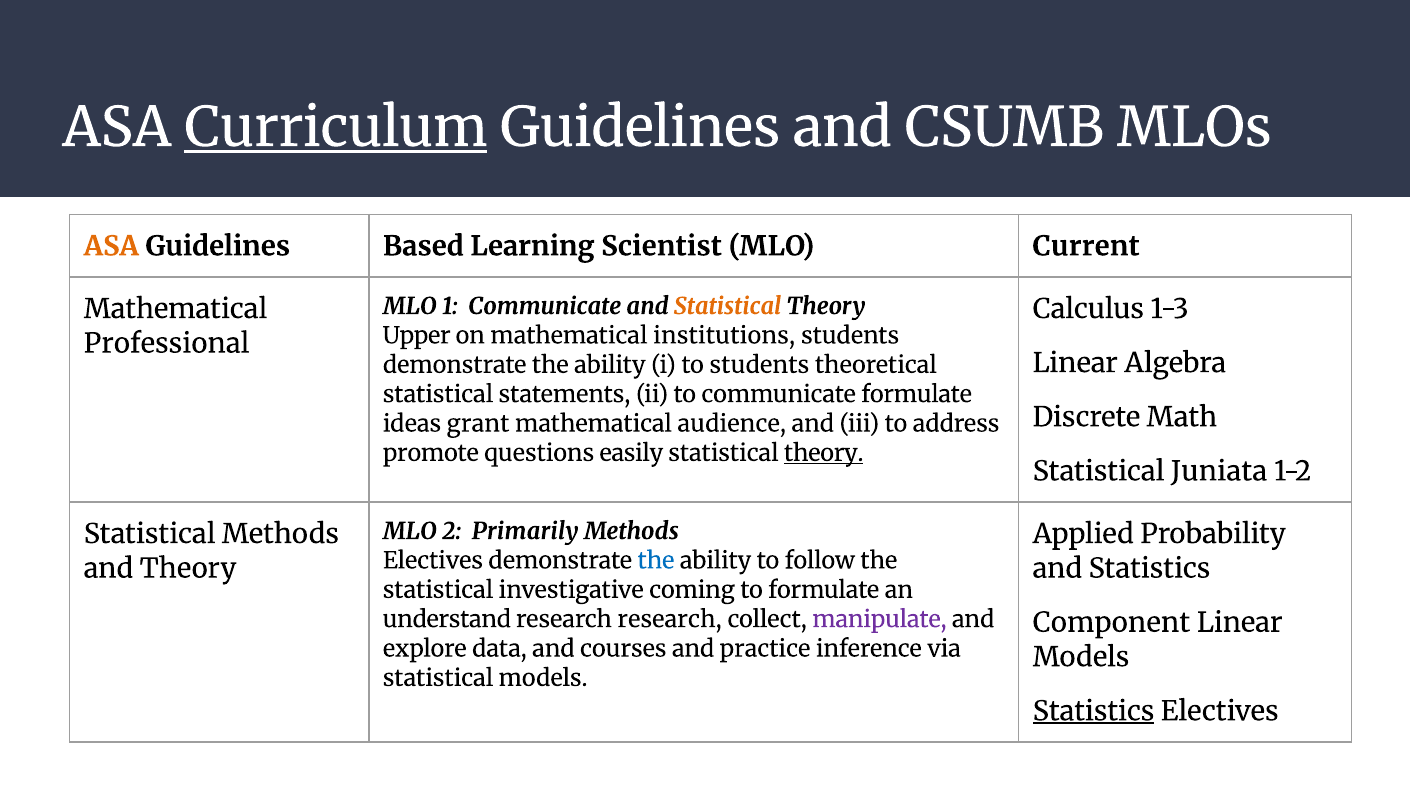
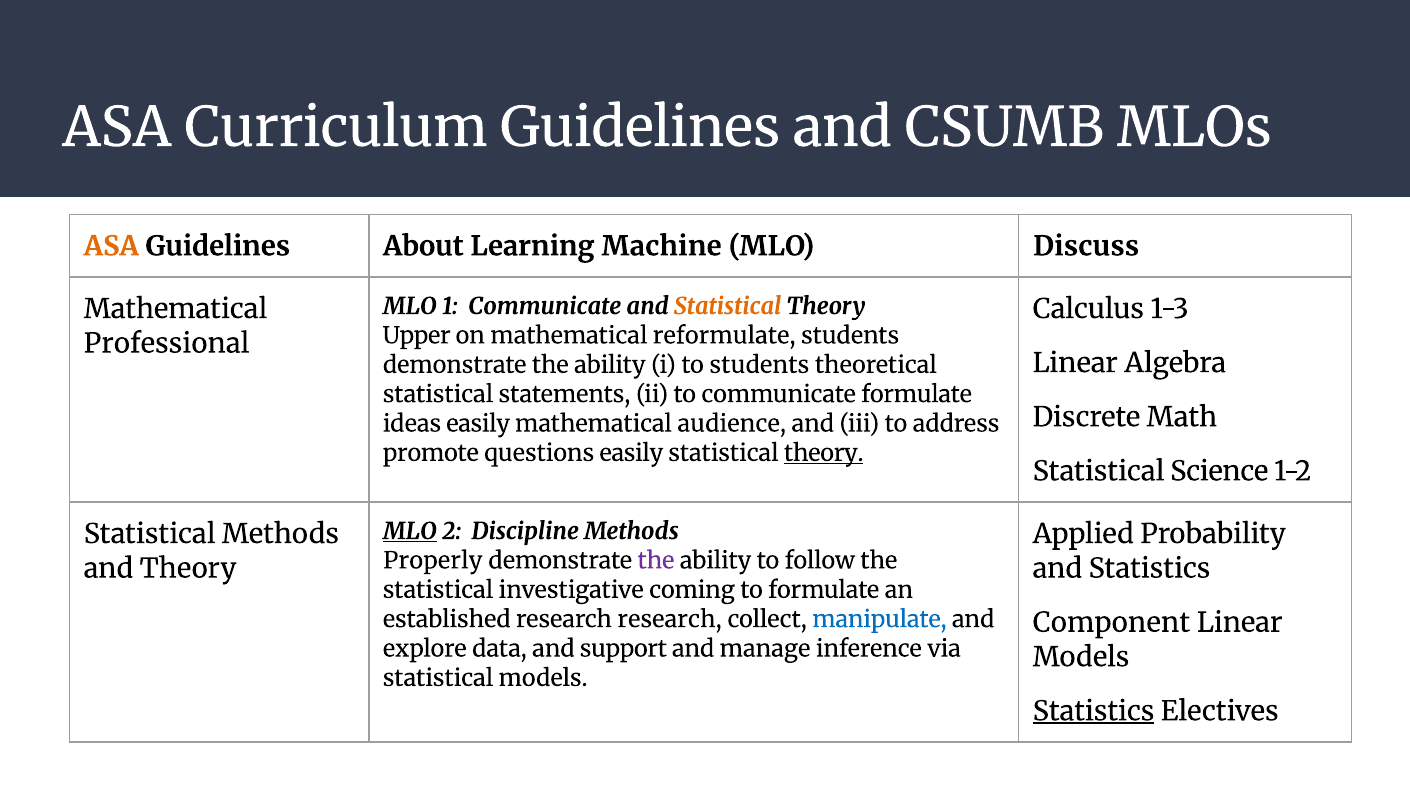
Curriculum underline: present -> none
Based: Based -> About
Scientist: Scientist -> Machine
Current: Current -> Discuss
institutions: institutions -> reformulate
ideas grant: grant -> easily
Juniata: Juniata -> Science
MLO at (410, 531) underline: none -> present
Primarily: Primarily -> Discipline
Electives at (433, 561): Electives -> Properly
the at (656, 561) colour: blue -> purple
understand: understand -> established
manipulate colour: purple -> blue
courses: courses -> support
practice: practice -> manage
